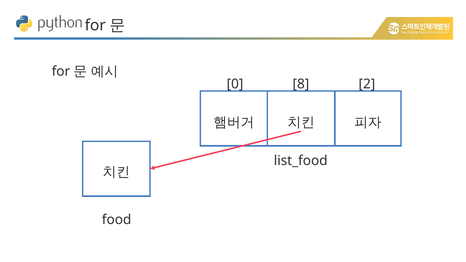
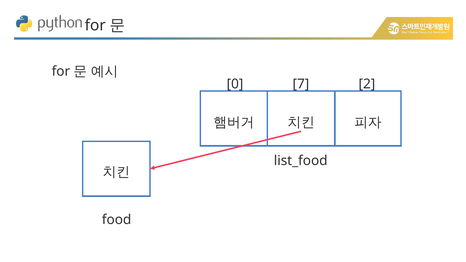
8: 8 -> 7
